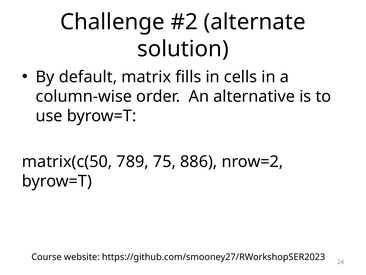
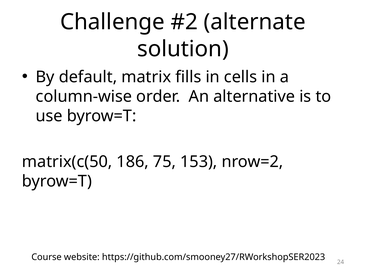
789: 789 -> 186
886: 886 -> 153
